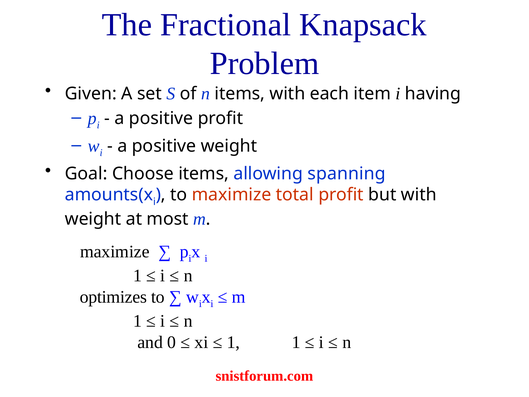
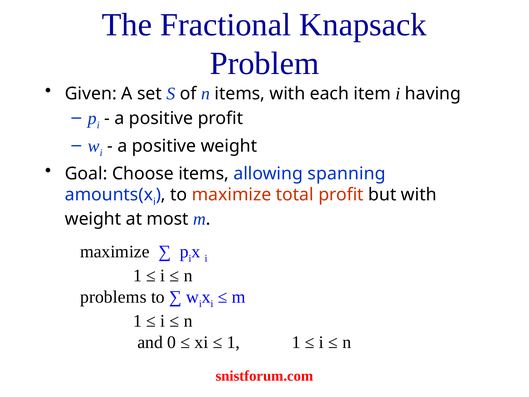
optimizes: optimizes -> problems
